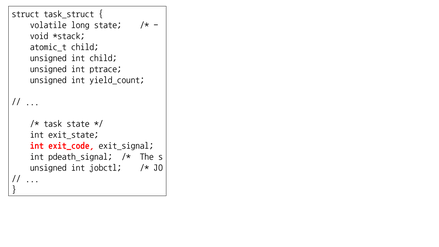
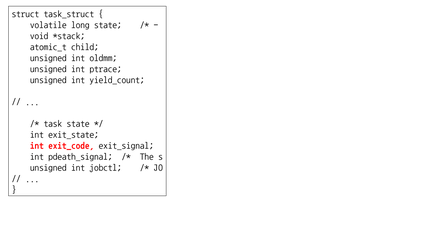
int child: child -> oldmm
